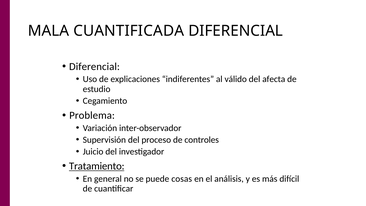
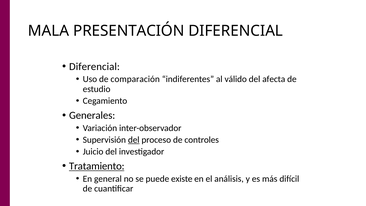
CUANTIFICADA: CUANTIFICADA -> PRESENTACIÓN
explicaciones: explicaciones -> comparación
Problema: Problema -> Generales
del at (134, 140) underline: none -> present
cosas: cosas -> existe
